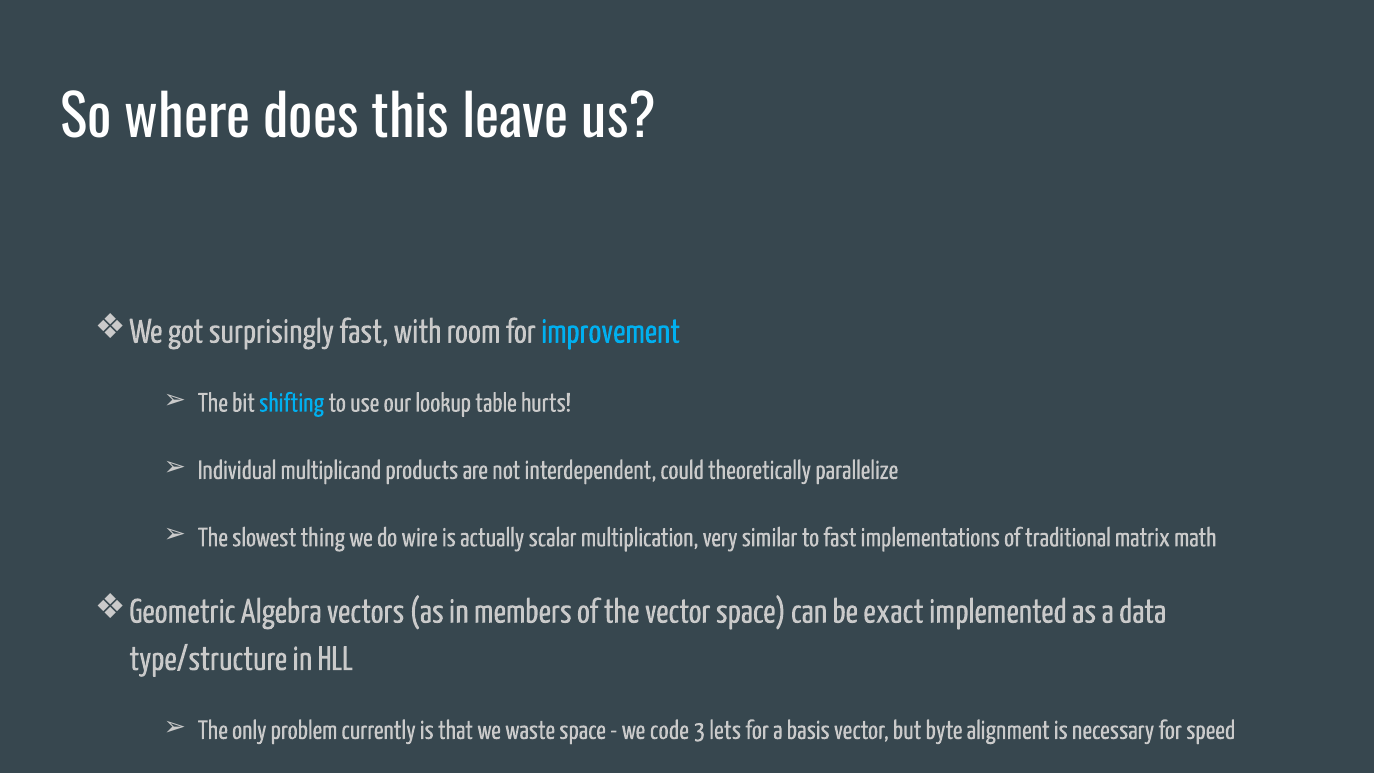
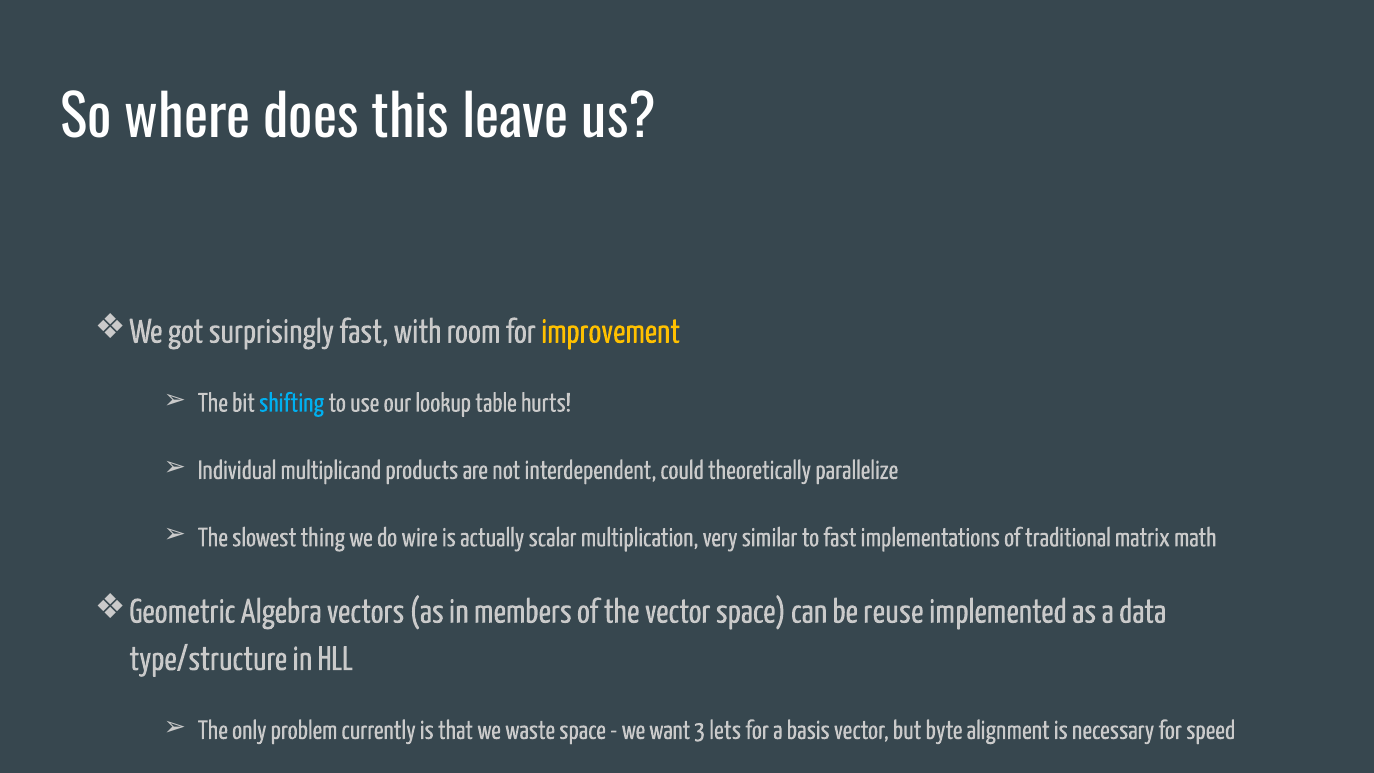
improvement colour: light blue -> yellow
exact: exact -> reuse
code: code -> want
